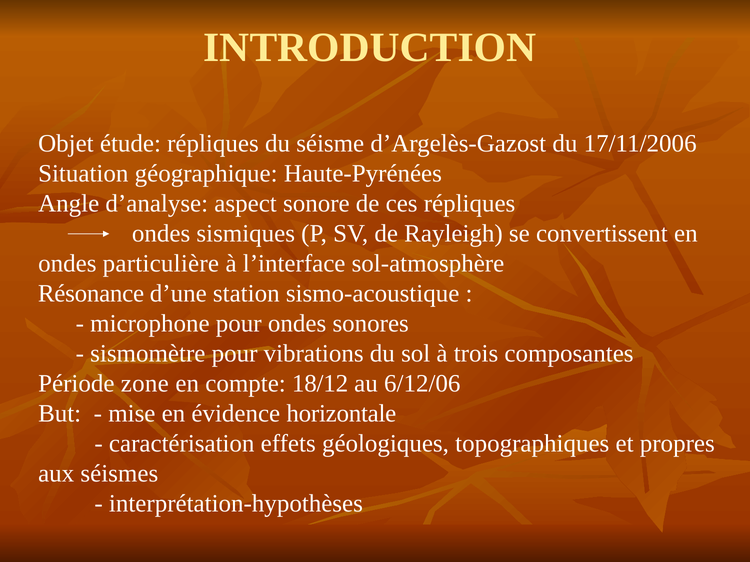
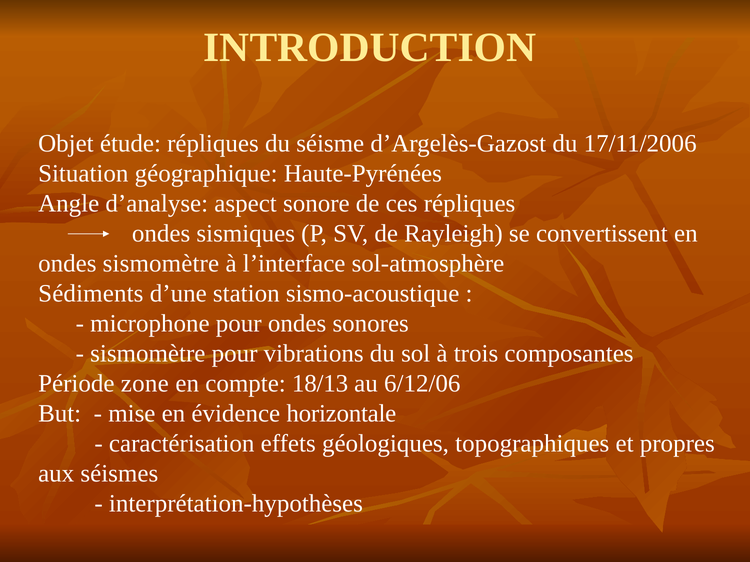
ondes particulière: particulière -> sismomètre
Résonance: Résonance -> Sédiments
18/12: 18/12 -> 18/13
